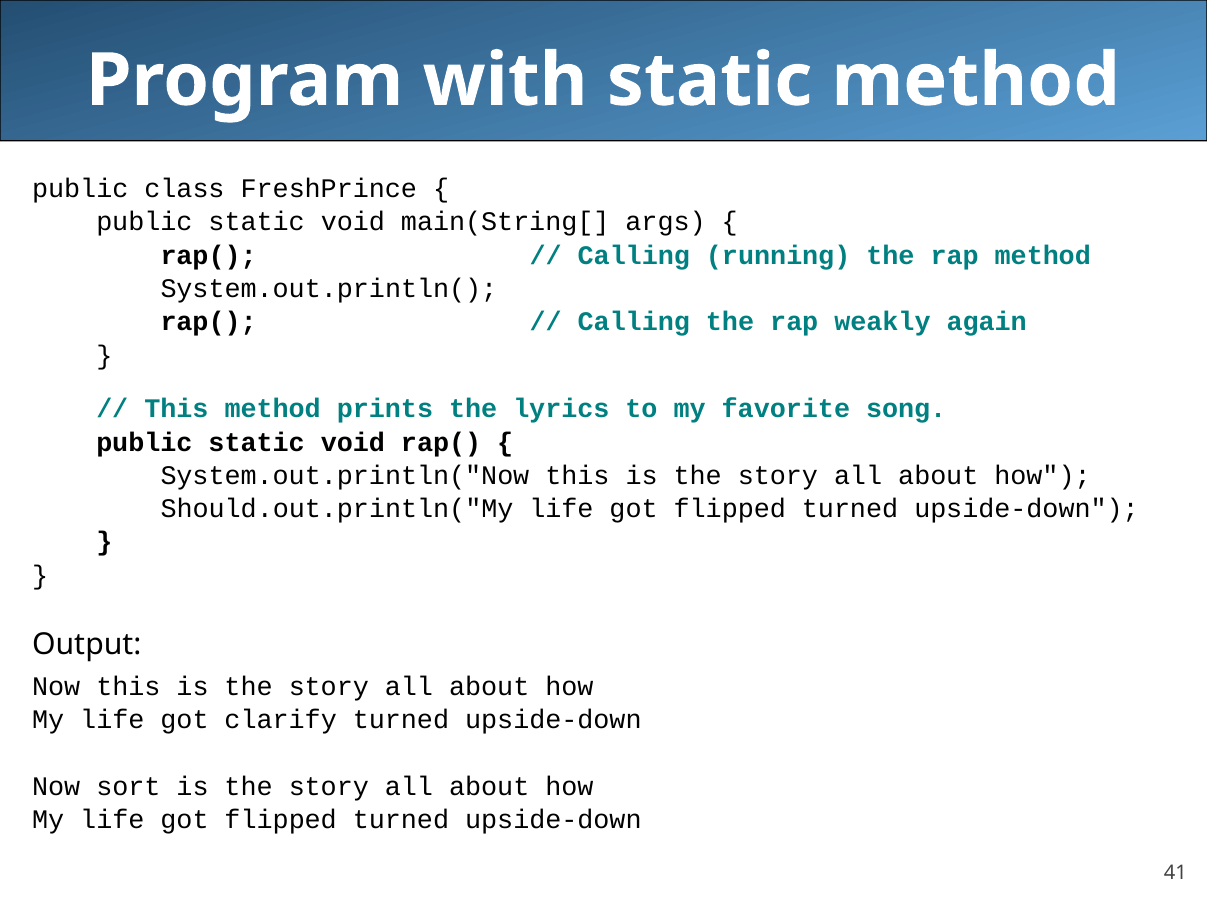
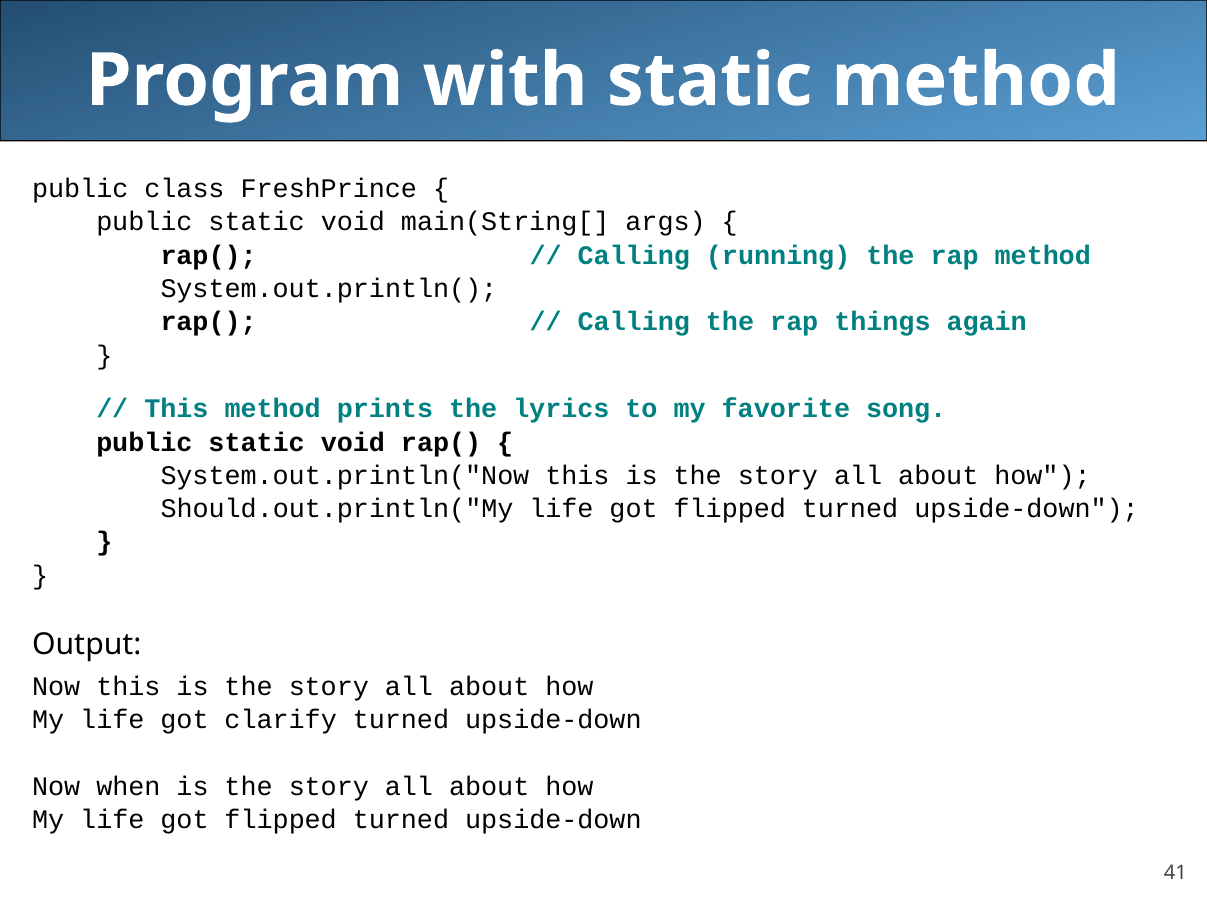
weakly: weakly -> things
sort: sort -> when
